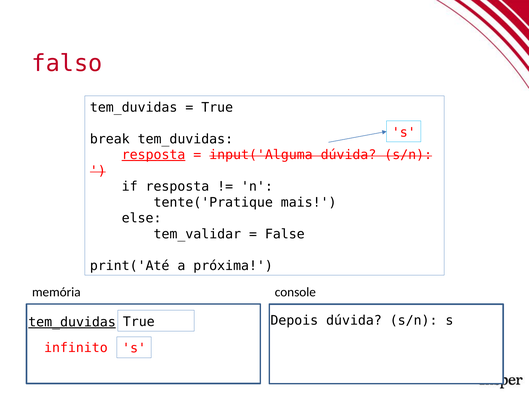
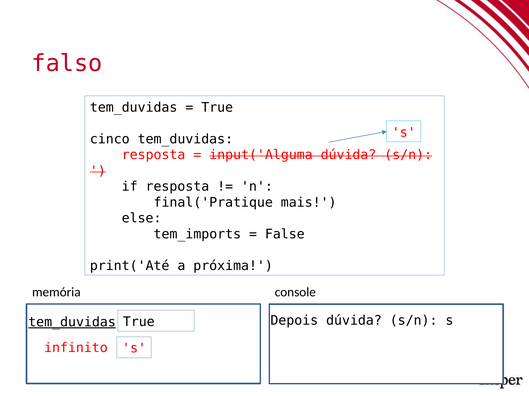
break: break -> cinco
resposta at (154, 155) underline: present -> none
tente('Pratique: tente('Pratique -> final('Pratique
tem_validar: tem_validar -> tem_imports
